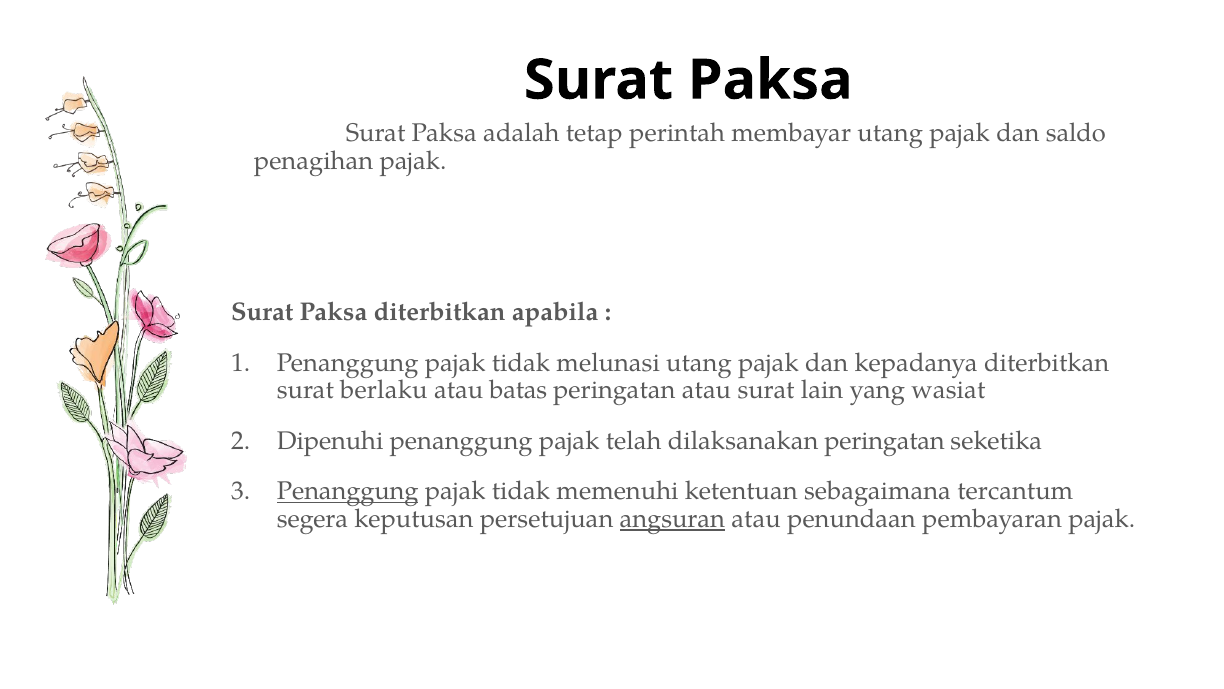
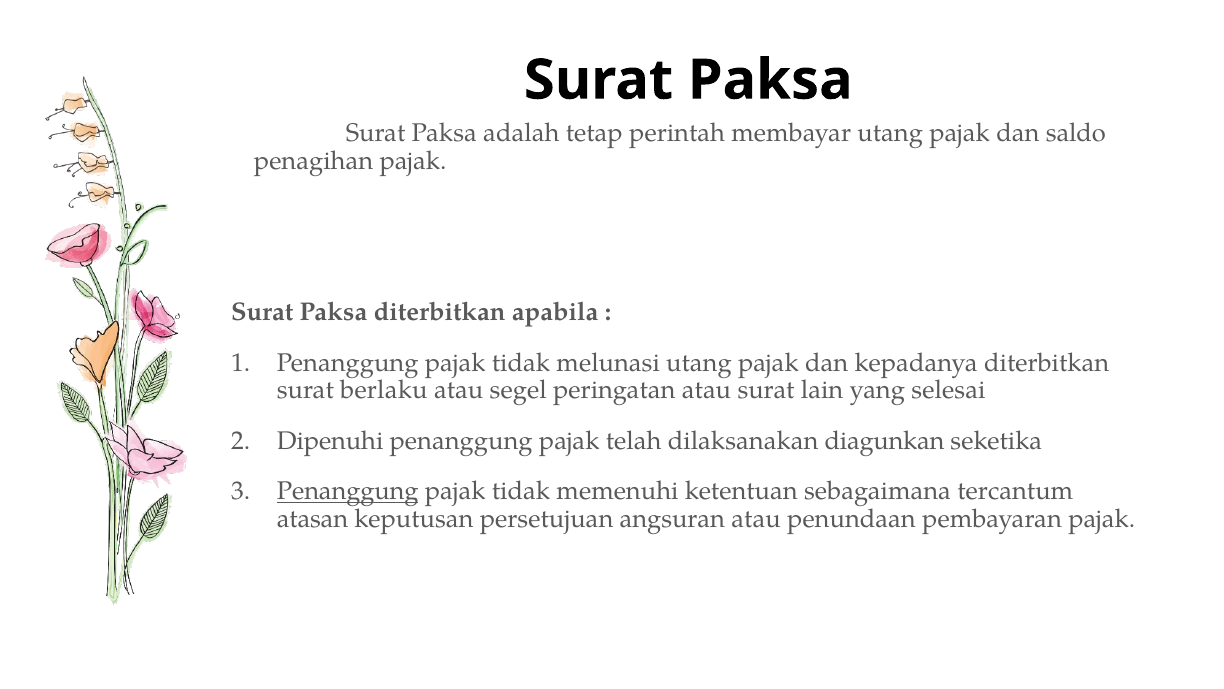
batas: batas -> segel
wasiat: wasiat -> selesai
dilaksanakan peringatan: peringatan -> diagunkan
segera: segera -> atasan
angsuran underline: present -> none
